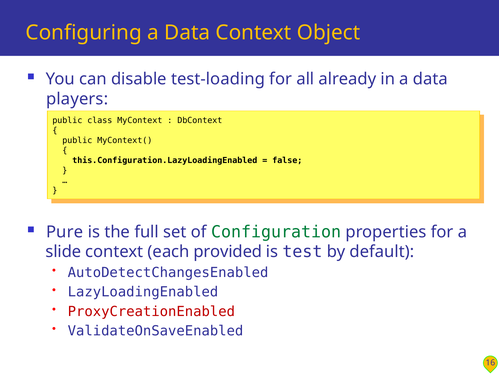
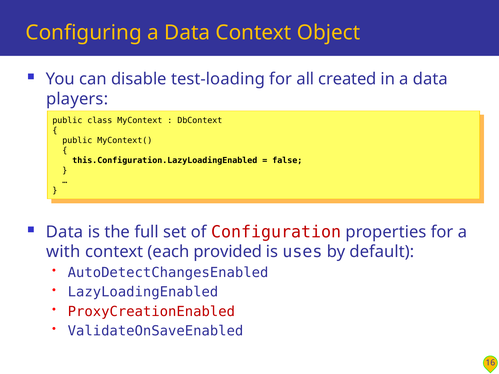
already: already -> created
Pure at (65, 232): Pure -> Data
Configuration colour: green -> red
slide: slide -> with
test: test -> uses
